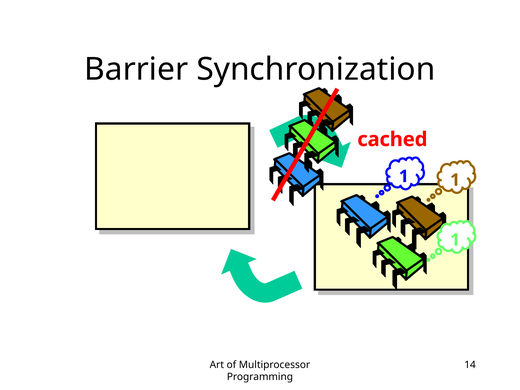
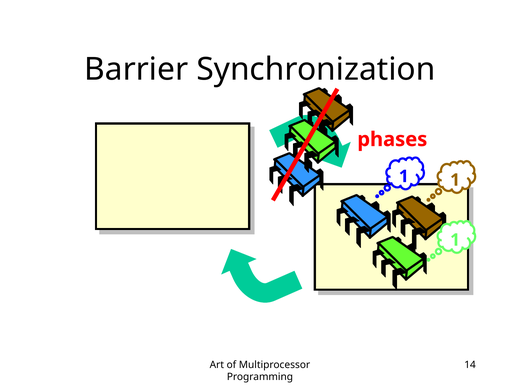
cached: cached -> phases
